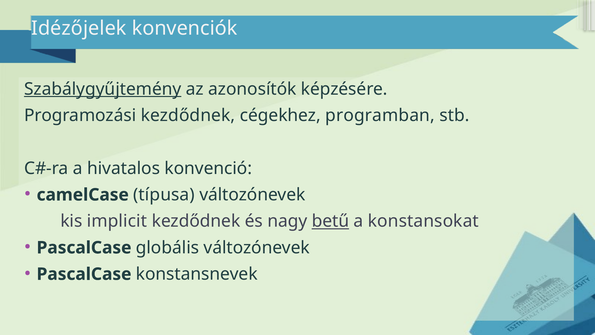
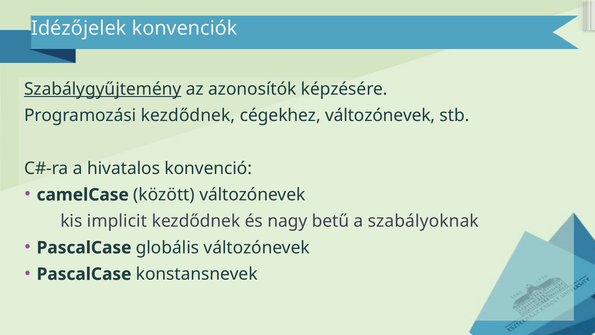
cégekhez programban: programban -> változónevek
típusa: típusa -> között
betű underline: present -> none
konstansokat: konstansokat -> szabályoknak
